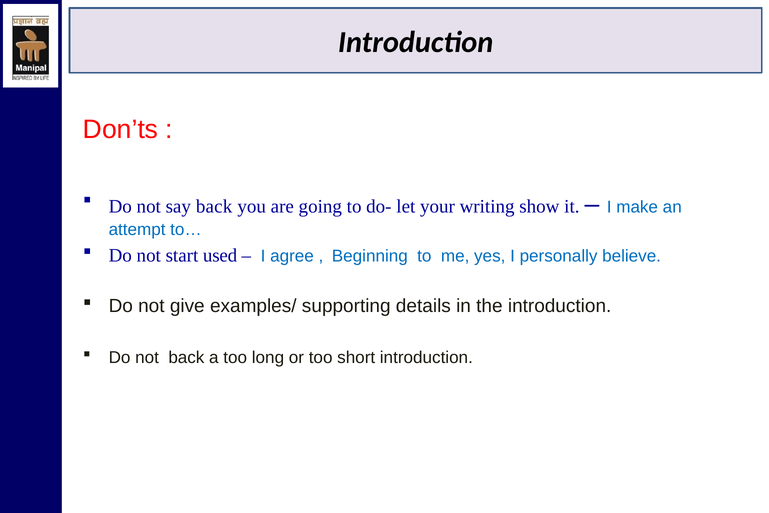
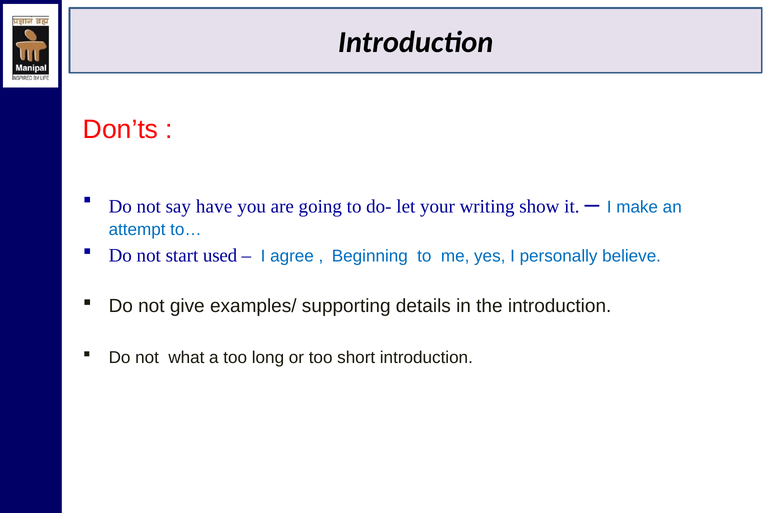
say back: back -> have
not back: back -> what
